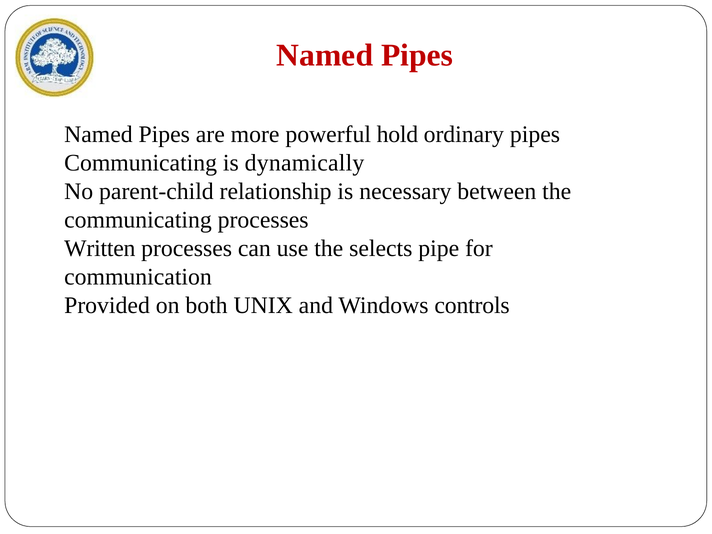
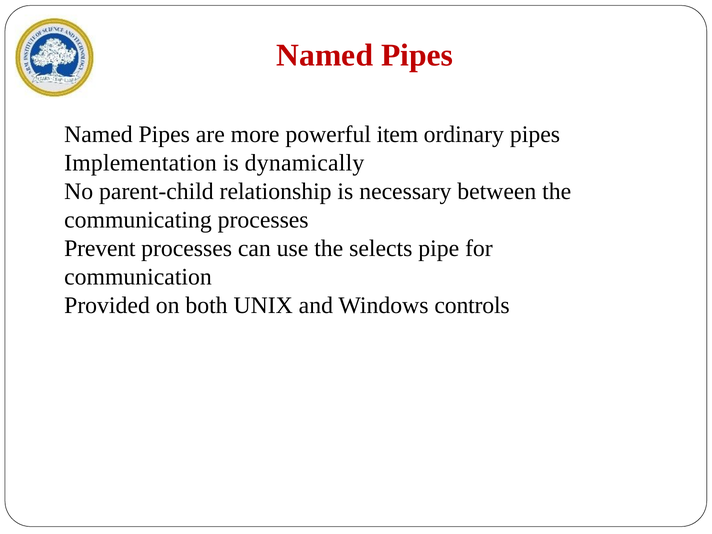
hold: hold -> item
Communicating at (141, 163): Communicating -> Implementation
Written: Written -> Prevent
